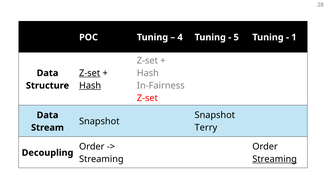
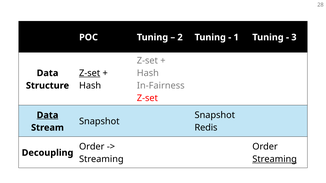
4: 4 -> 2
5: 5 -> 1
1: 1 -> 3
Hash at (90, 86) underline: present -> none
Data at (48, 115) underline: none -> present
Terry: Terry -> Redis
